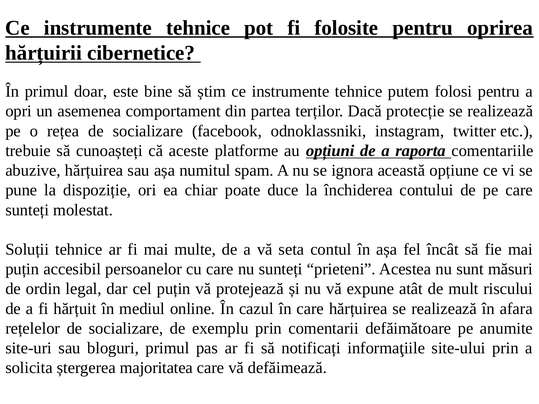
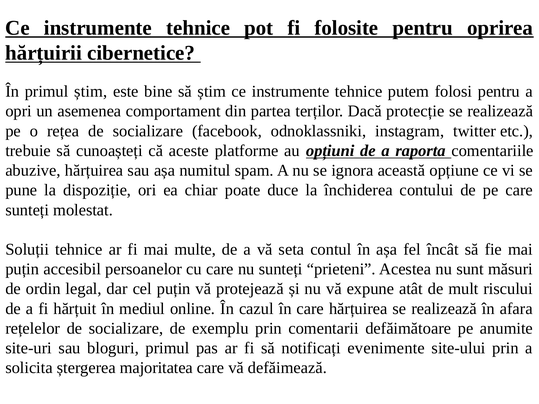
primul doar: doar -> știm
informaţiile: informaţiile -> evenimente
